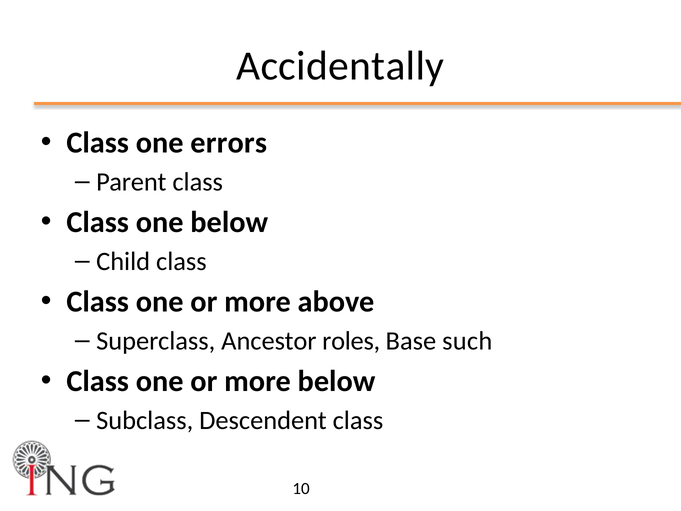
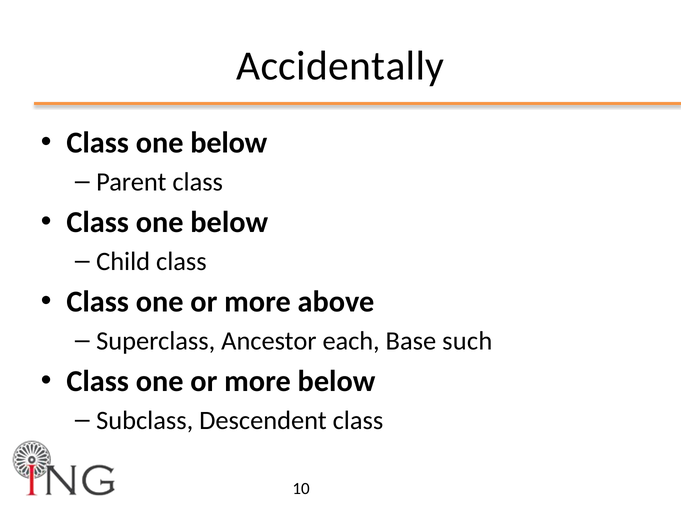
errors at (229, 143): errors -> below
roles: roles -> each
